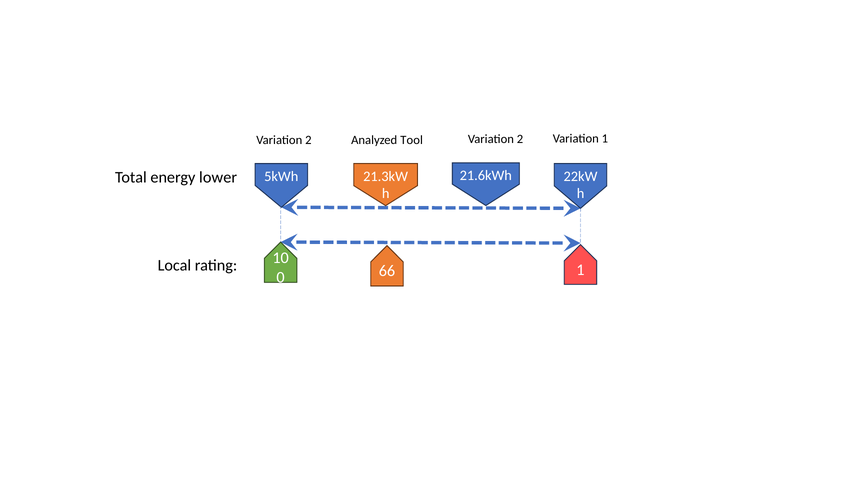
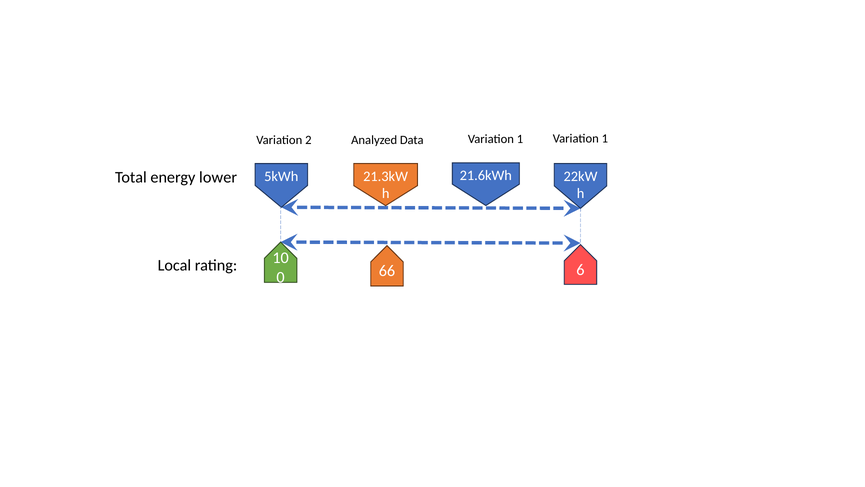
Tool: Tool -> Data
2 at (520, 139): 2 -> 1
0 1: 1 -> 6
